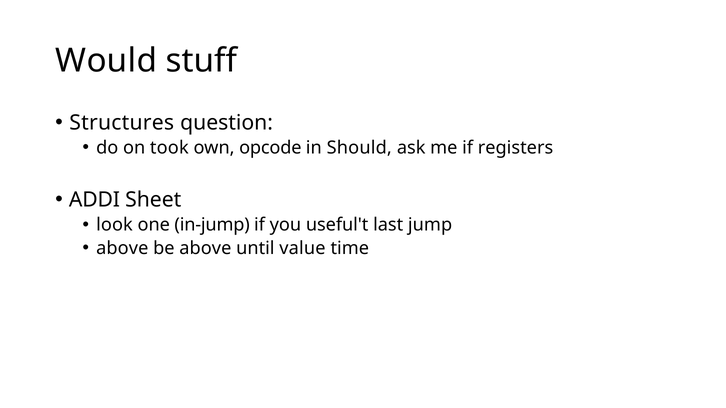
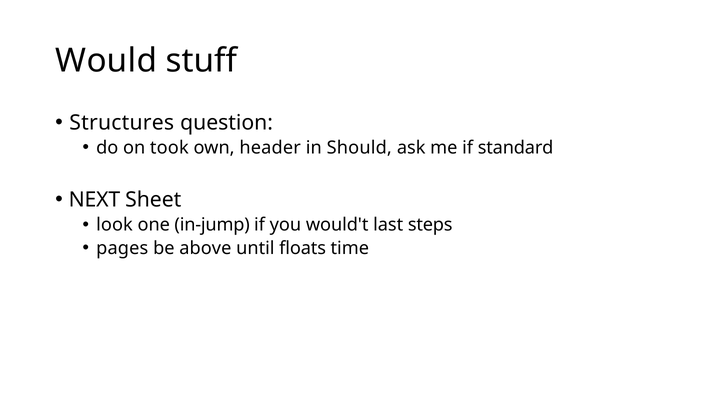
opcode: opcode -> header
registers: registers -> standard
ADDI: ADDI -> NEXT
useful't: useful't -> would't
jump: jump -> steps
above at (122, 248): above -> pages
value: value -> floats
